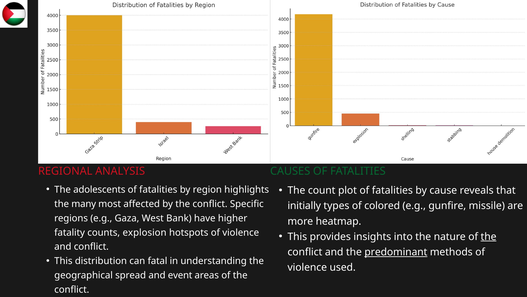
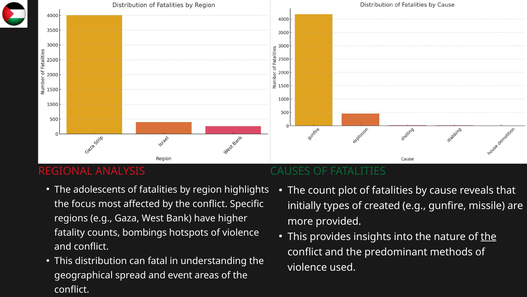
many: many -> focus
colored: colored -> created
heatmap: heatmap -> provided
explosion: explosion -> bombings
predominant underline: present -> none
